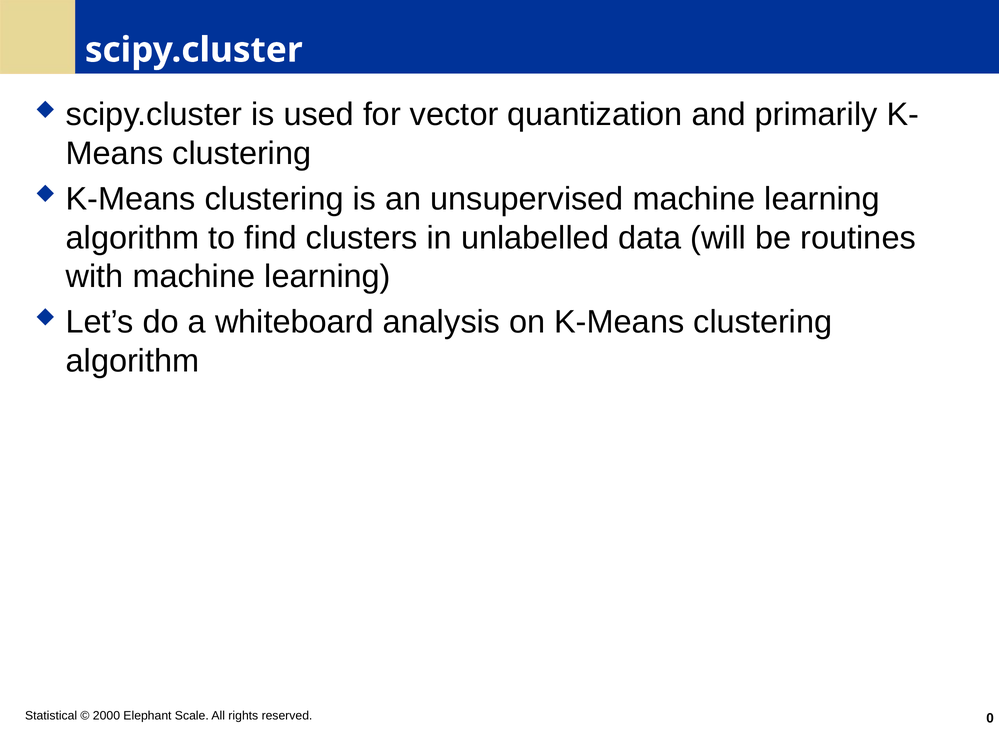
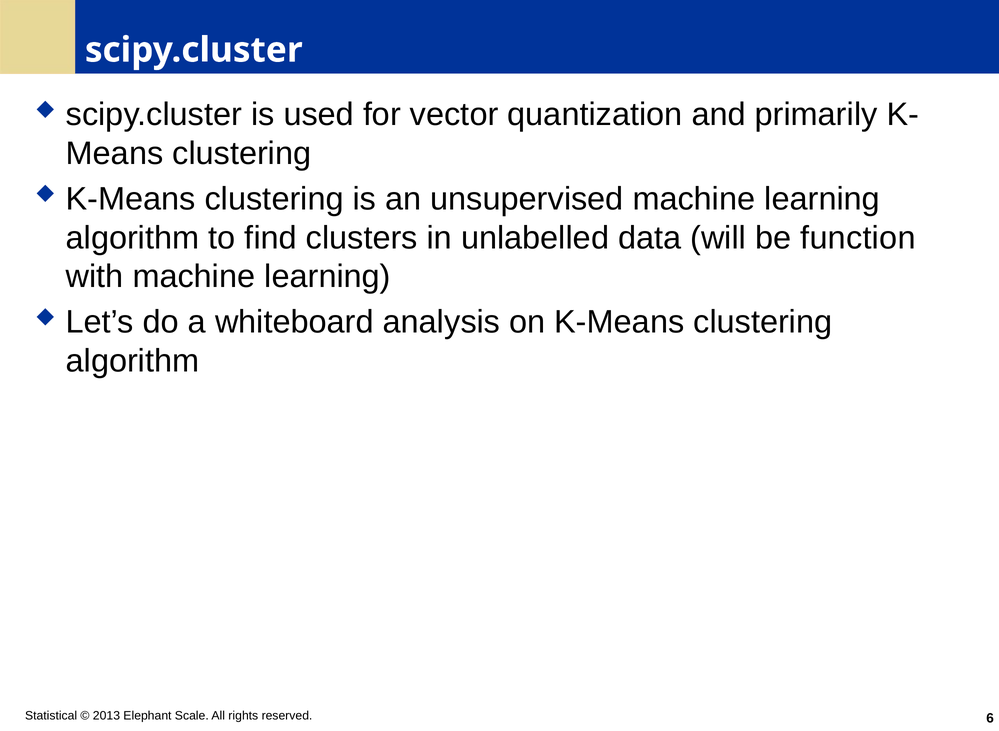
routines: routines -> function
2000: 2000 -> 2013
0: 0 -> 6
